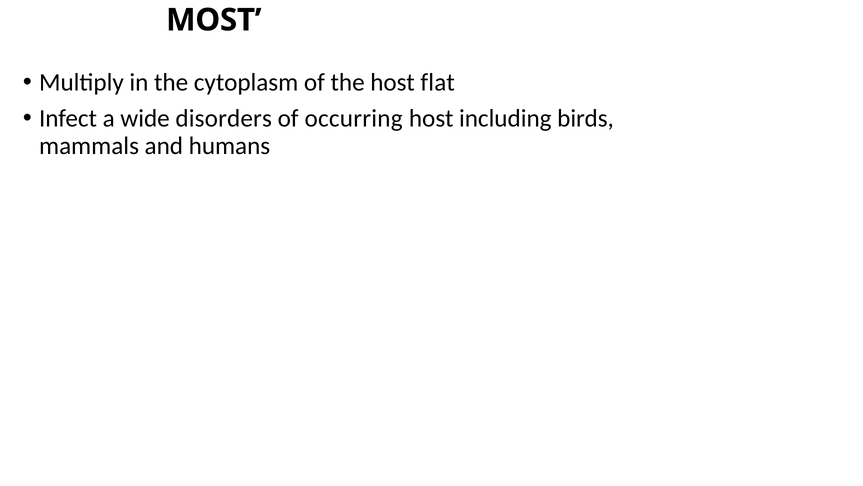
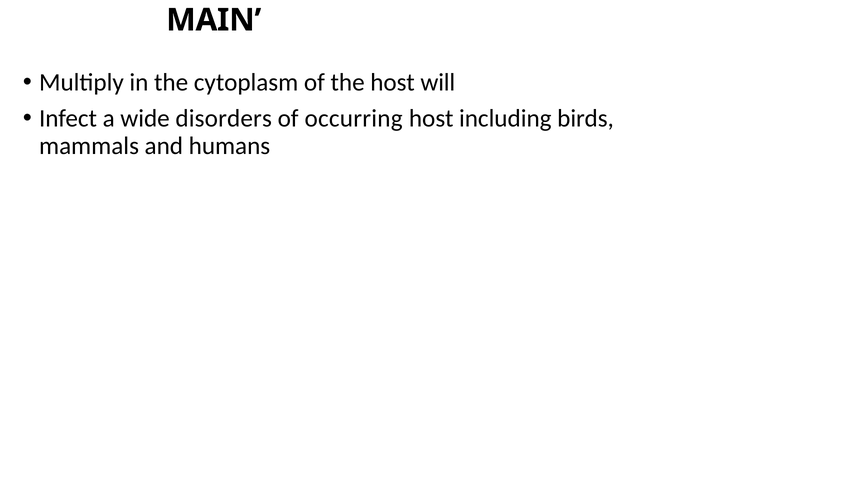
MOST: MOST -> MAIN
flat: flat -> will
